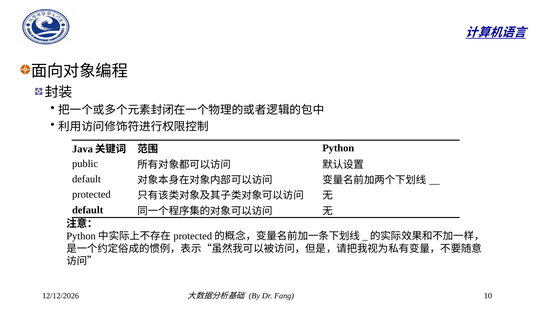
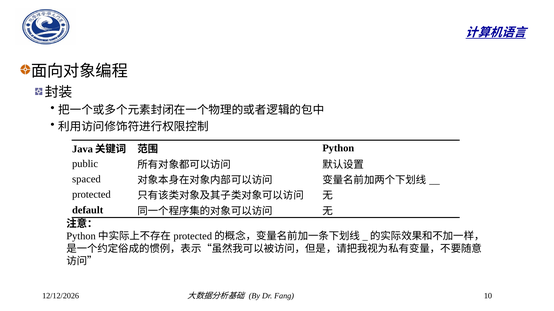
default at (86, 179): default -> spaced
